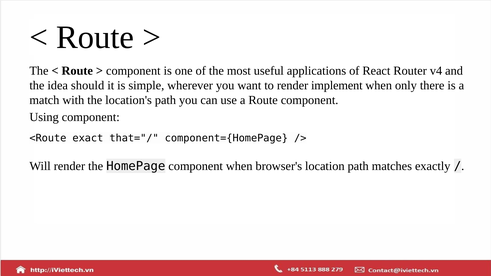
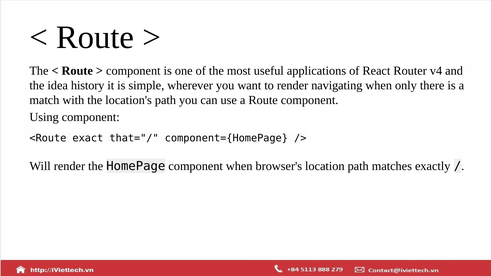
should: should -> history
implement: implement -> navigating
